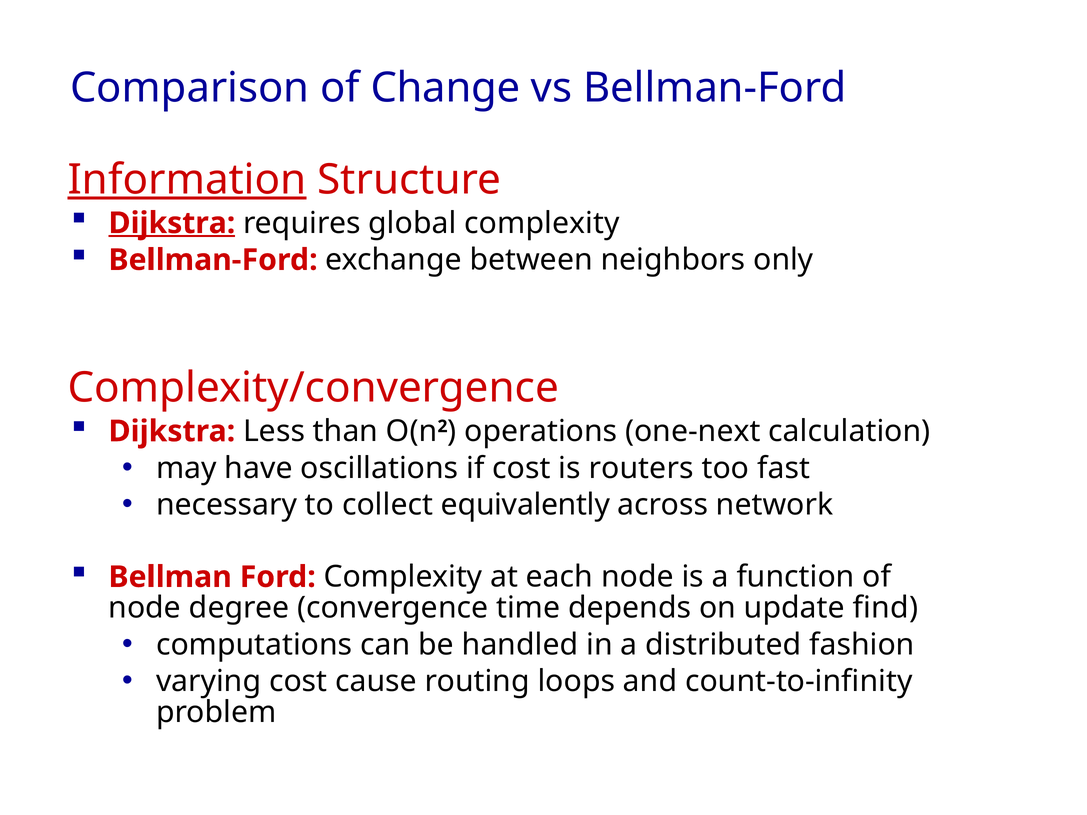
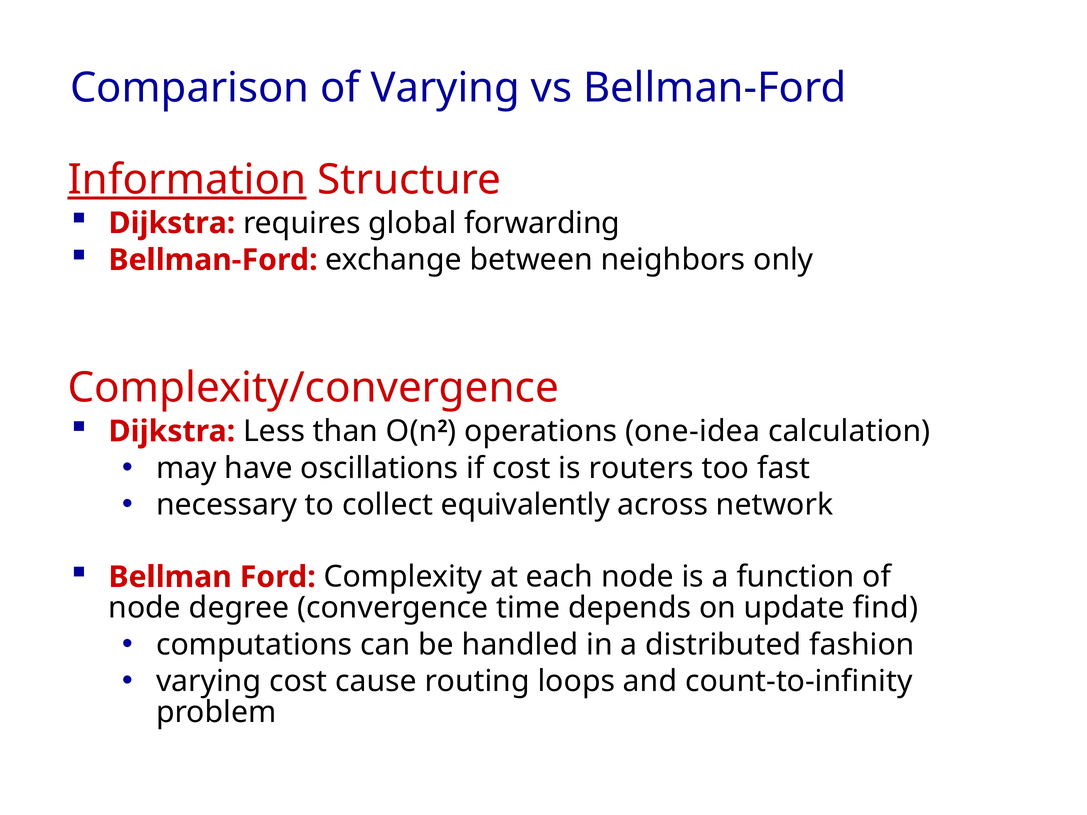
of Change: Change -> Varying
Dijkstra at (172, 223) underline: present -> none
global complexity: complexity -> forwarding
one-next: one-next -> one-idea
